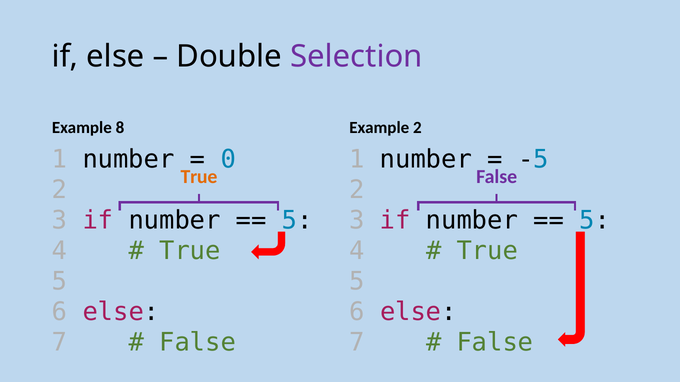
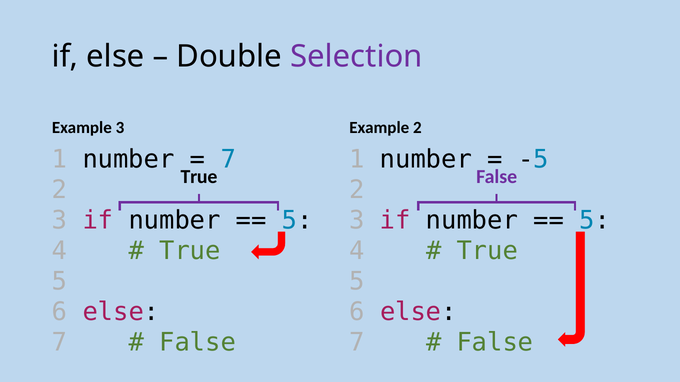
Example 8: 8 -> 3
0 at (228, 159): 0 -> 7
True at (199, 177) colour: orange -> black
